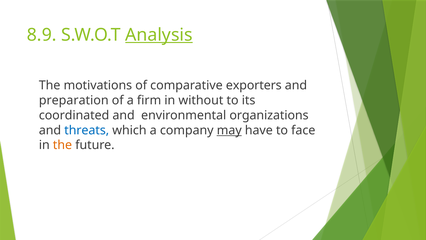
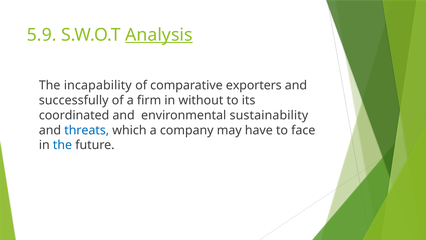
8.9: 8.9 -> 5.9
motivations: motivations -> incapability
preparation: preparation -> successfully
organizations: organizations -> sustainability
may underline: present -> none
the at (62, 145) colour: orange -> blue
